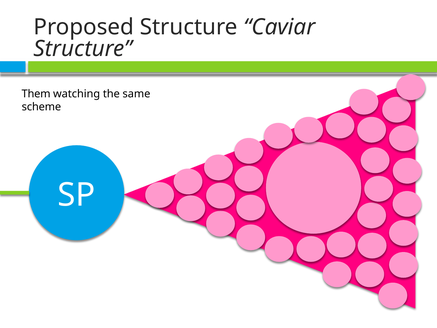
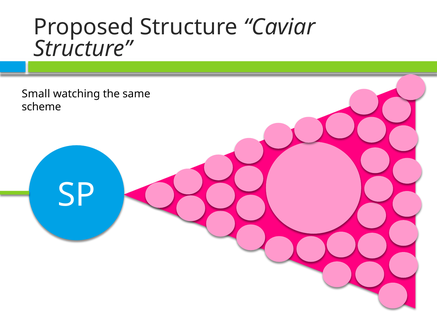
Them: Them -> Small
